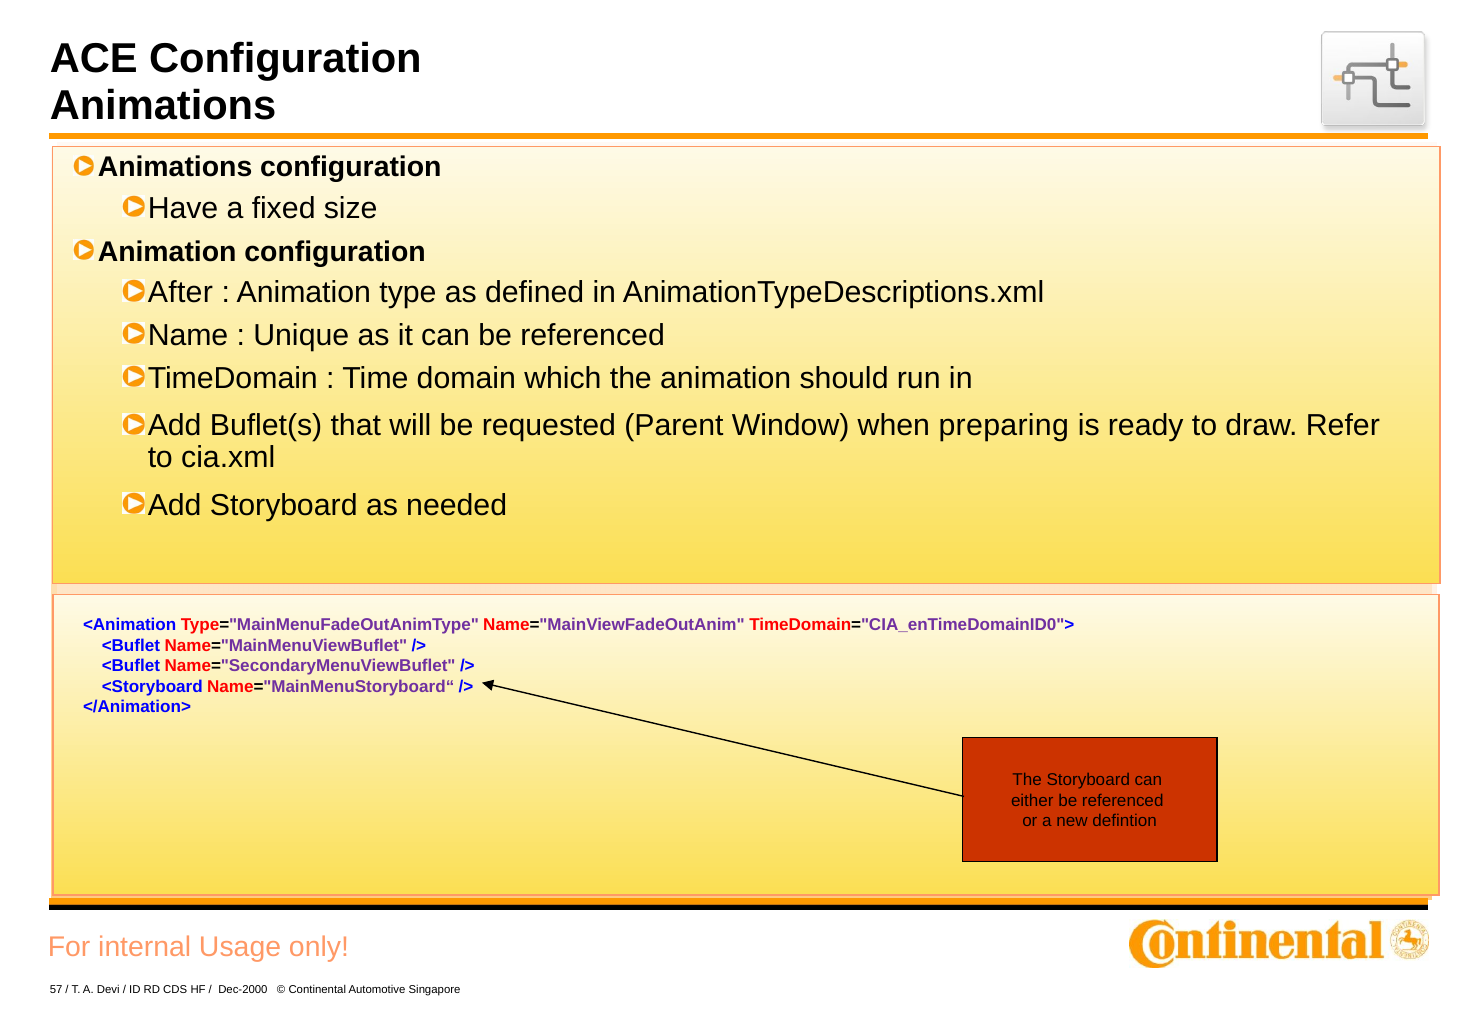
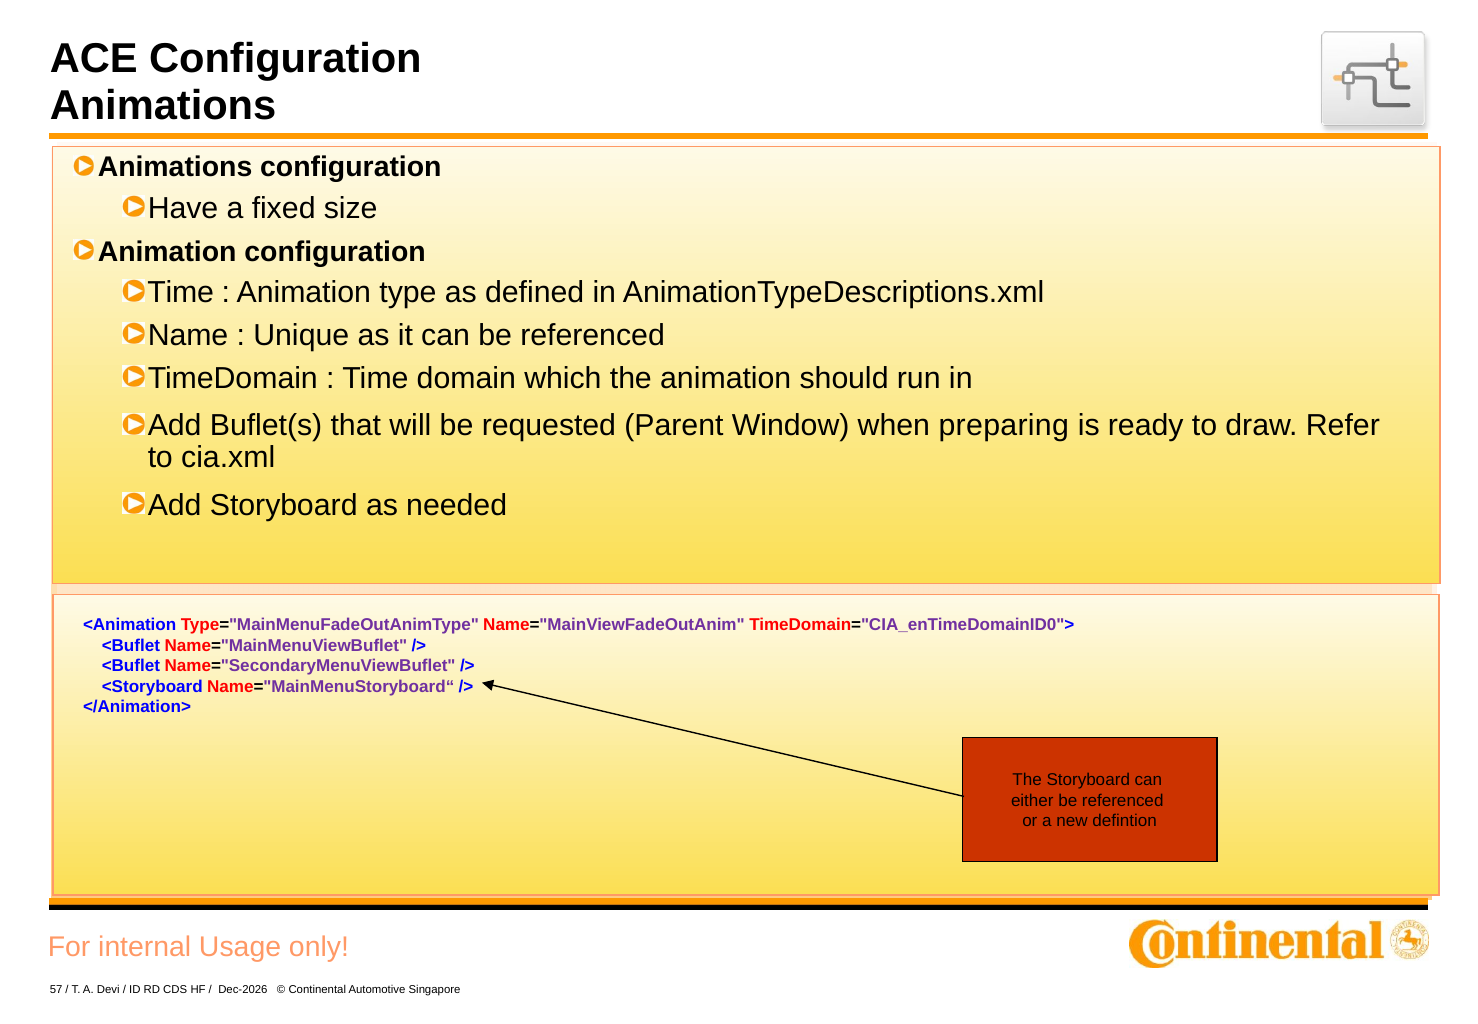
After at (180, 292): After -> Time
Dec-2000: Dec-2000 -> Dec-2026
